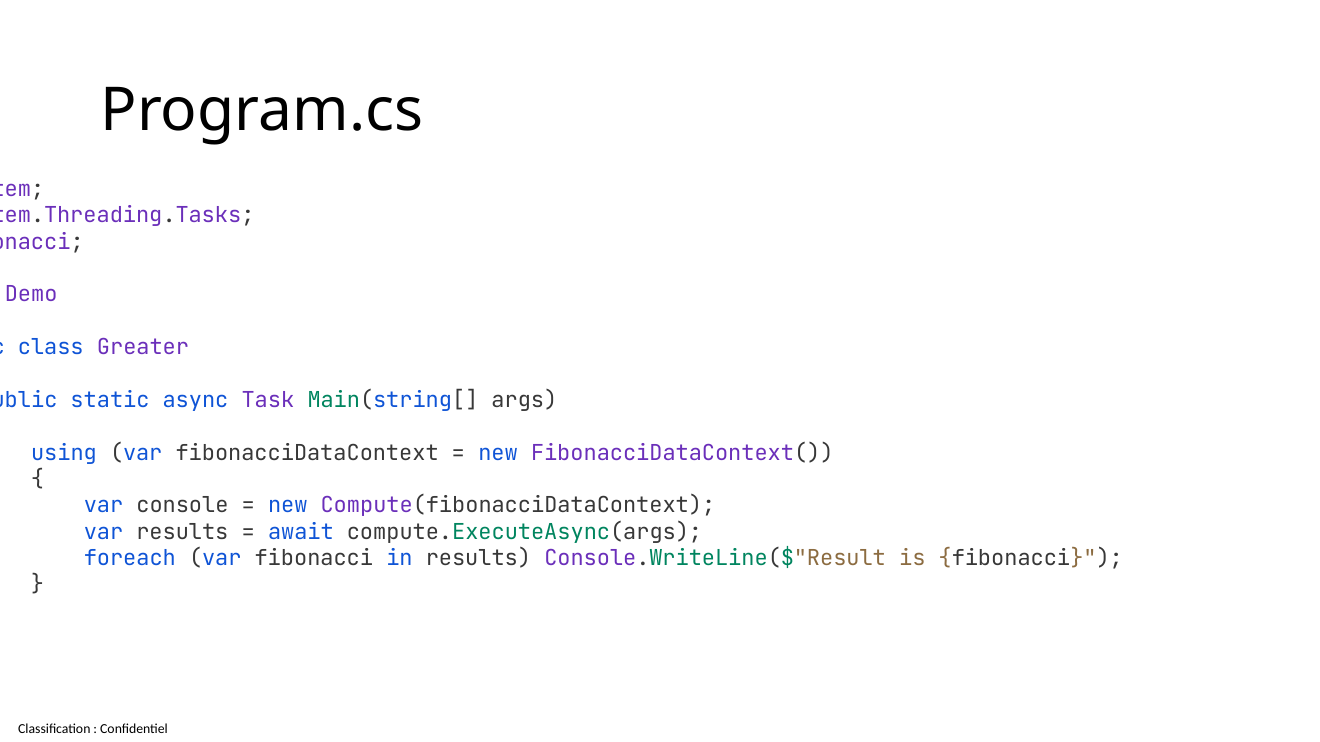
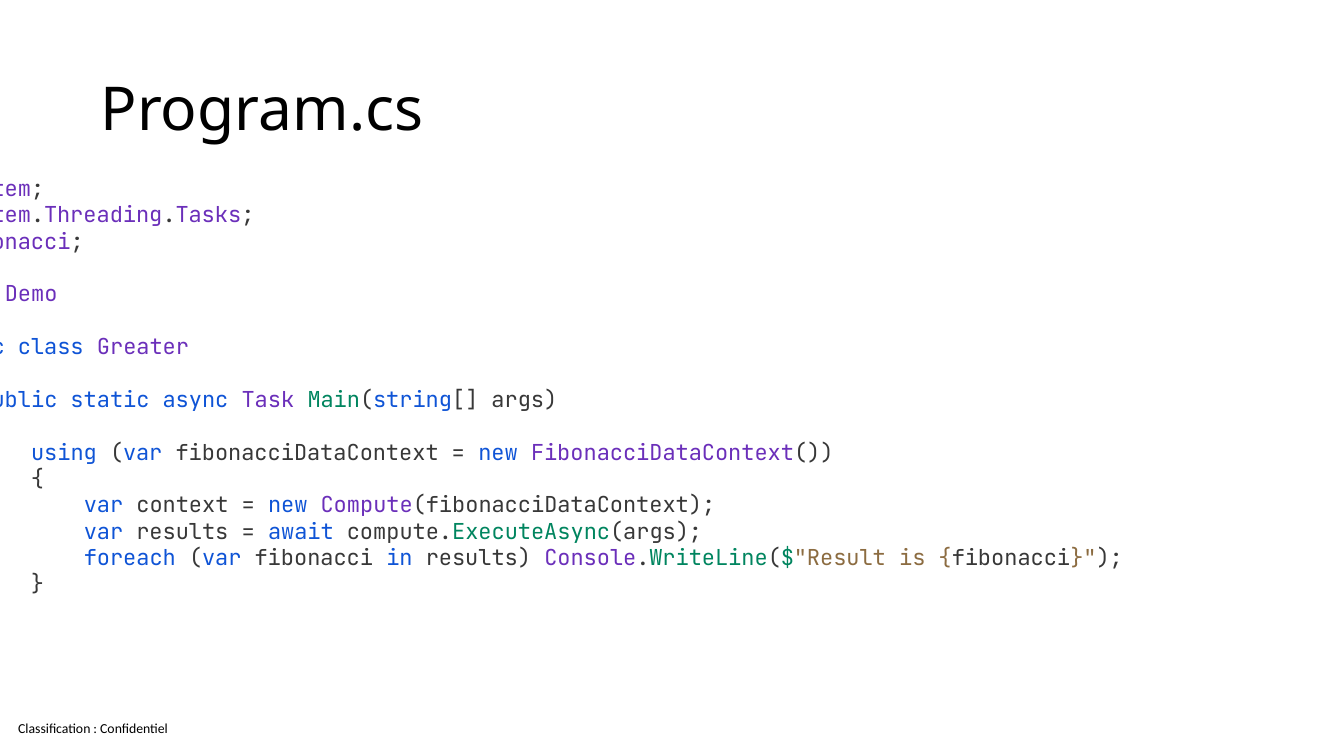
console: console -> context
